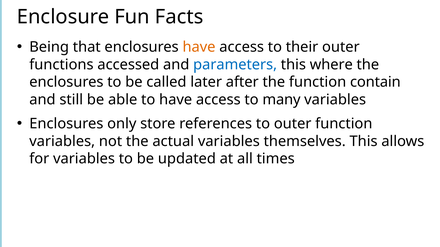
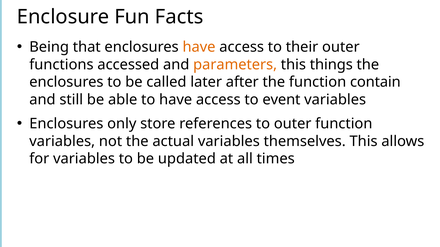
parameters colour: blue -> orange
where: where -> things
many: many -> event
